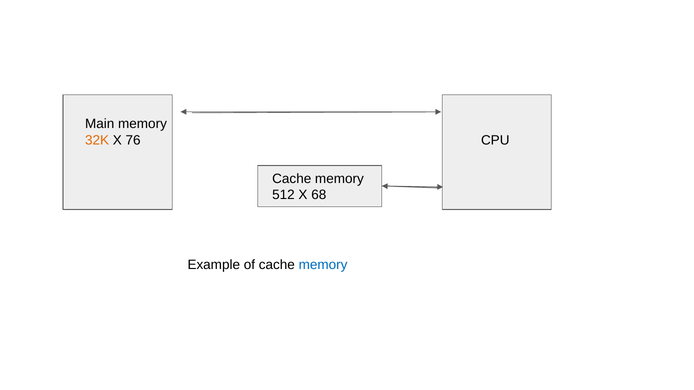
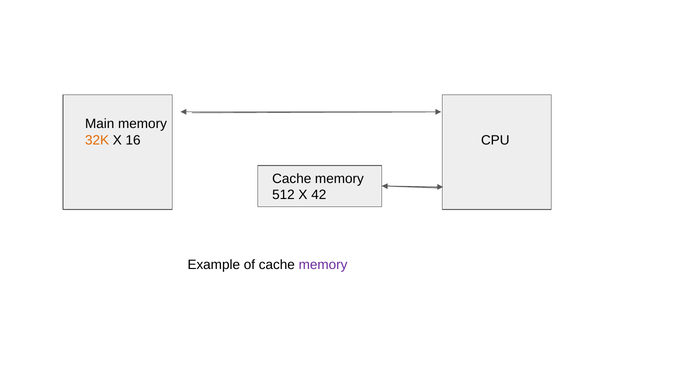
76: 76 -> 16
68: 68 -> 42
memory at (323, 265) colour: blue -> purple
